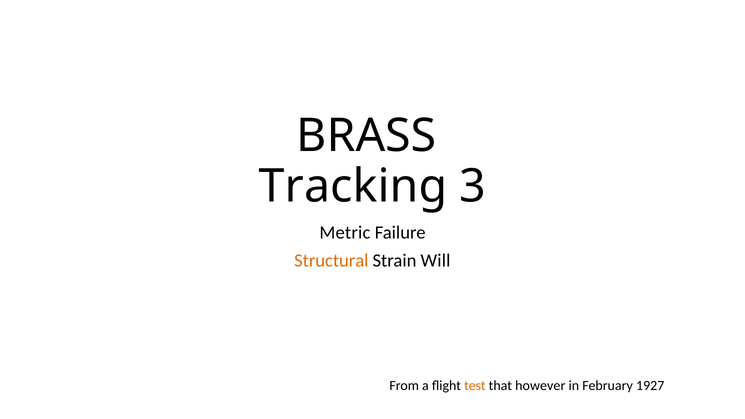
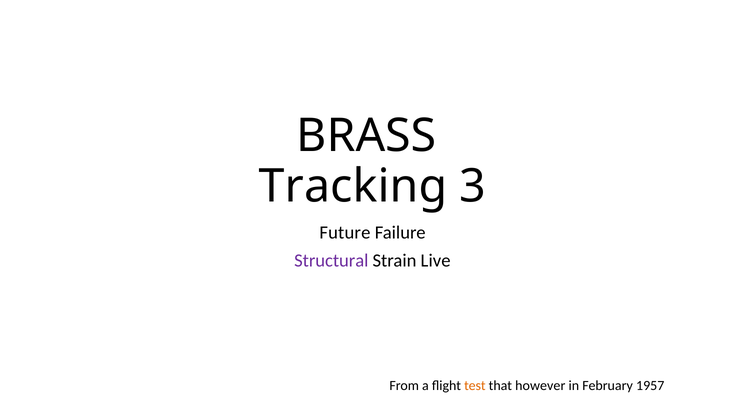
Metric: Metric -> Future
Structural colour: orange -> purple
Will: Will -> Live
1927: 1927 -> 1957
